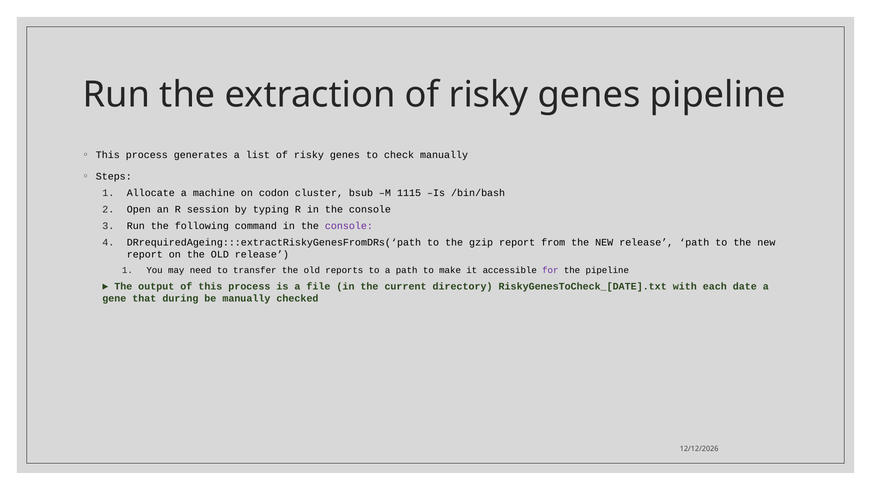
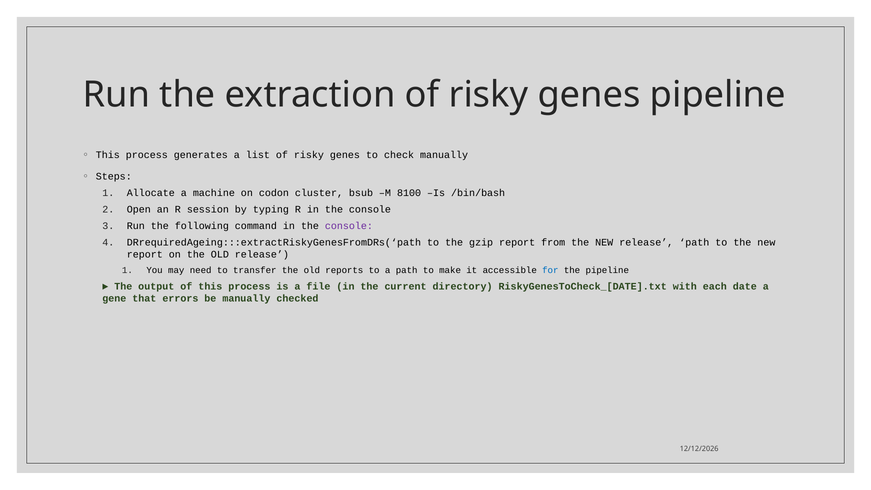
1115: 1115 -> 8100
for colour: purple -> blue
during: during -> errors
